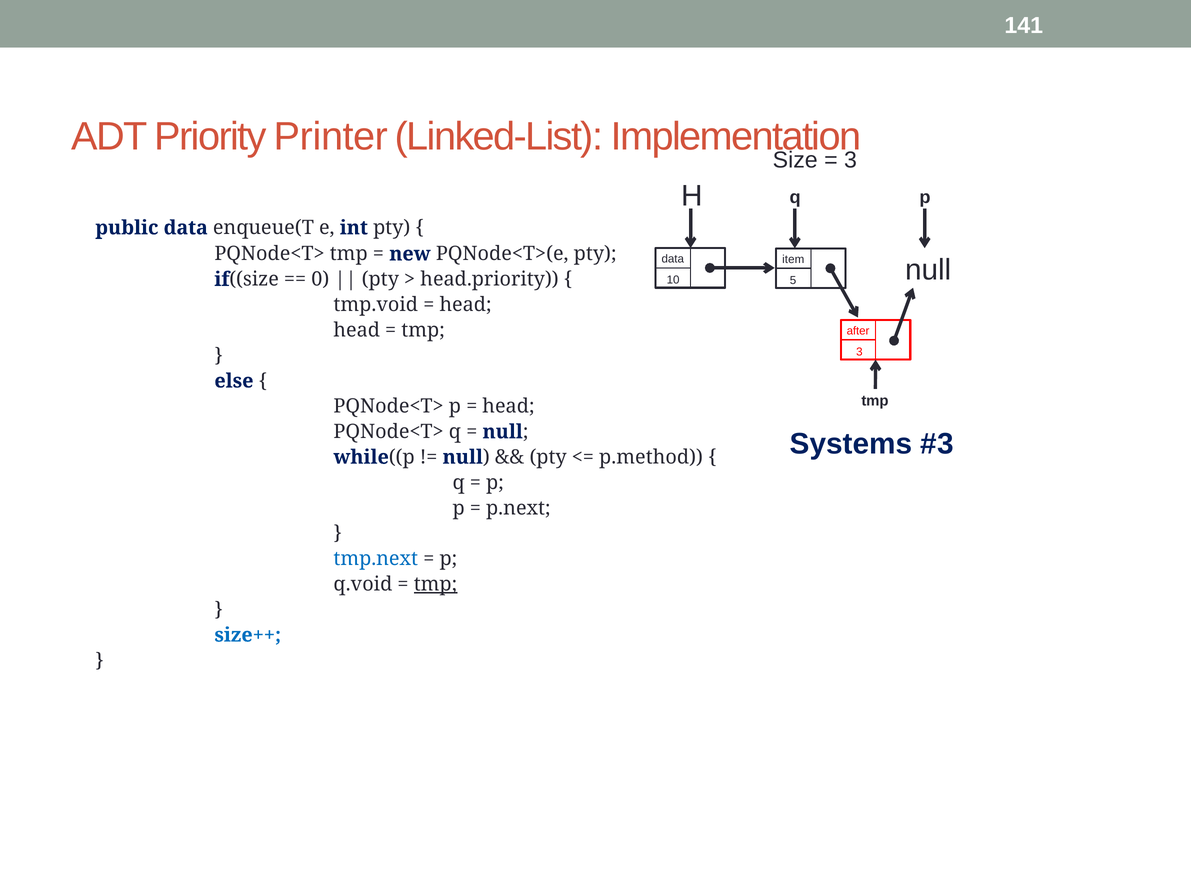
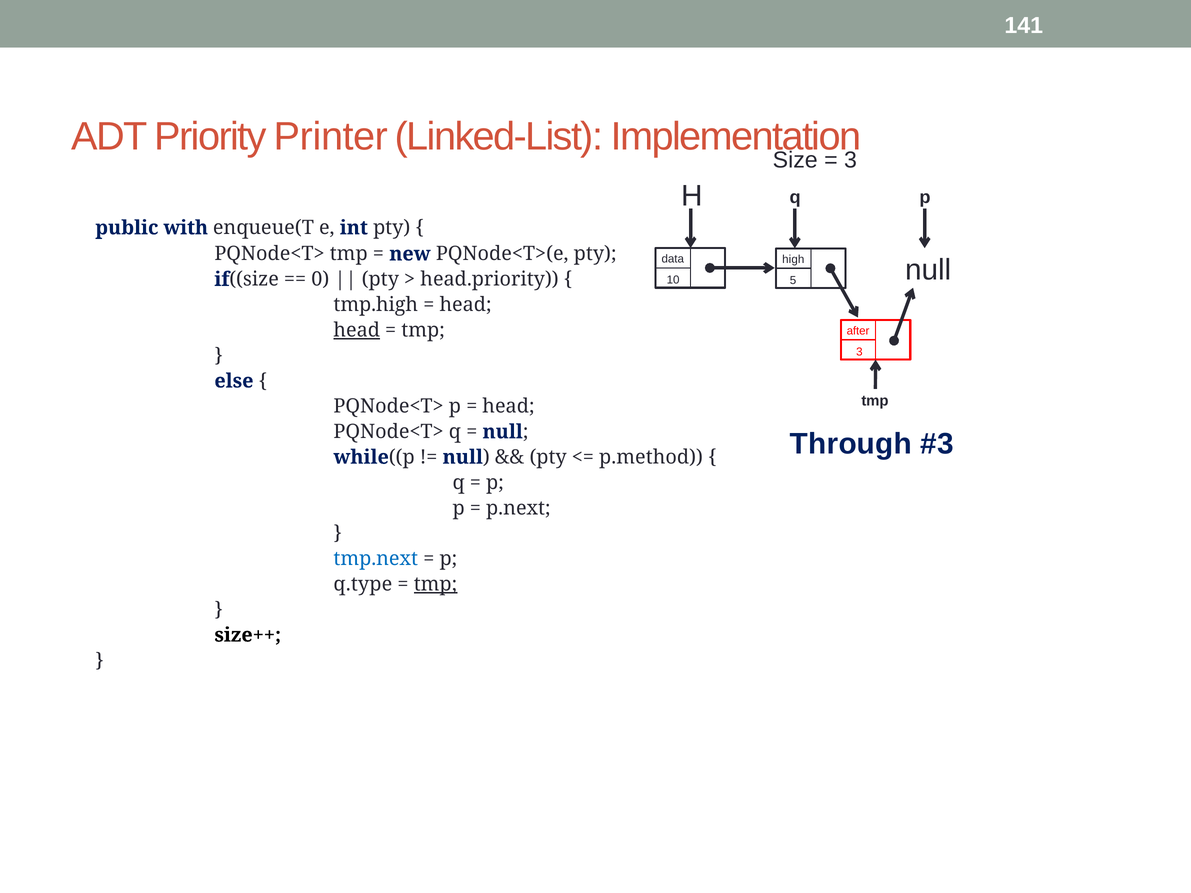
public data: data -> with
item: item -> high
tmp.void: tmp.void -> tmp.high
head at (357, 330) underline: none -> present
Systems: Systems -> Through
q.void: q.void -> q.type
size++ colour: blue -> black
